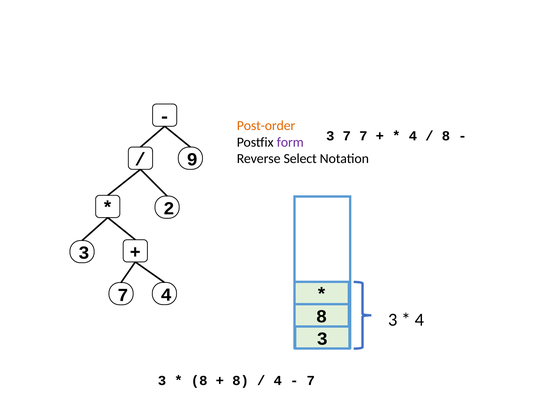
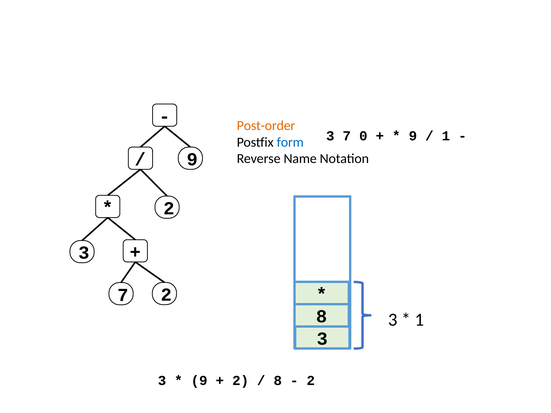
7 7: 7 -> 0
4 at (413, 136): 4 -> 9
8 at (446, 136): 8 -> 1
form colour: purple -> blue
Select: Select -> Name
7 4: 4 -> 2
4 at (419, 320): 4 -> 1
8 at (199, 381): 8 -> 9
8 at (241, 381): 8 -> 2
4 at (278, 381): 4 -> 8
7 at (311, 381): 7 -> 2
